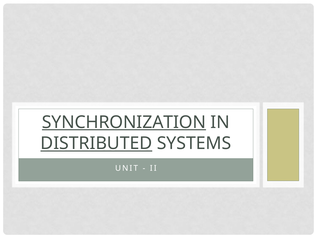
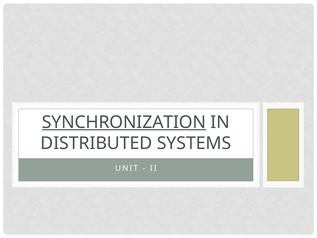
DISTRIBUTED underline: present -> none
